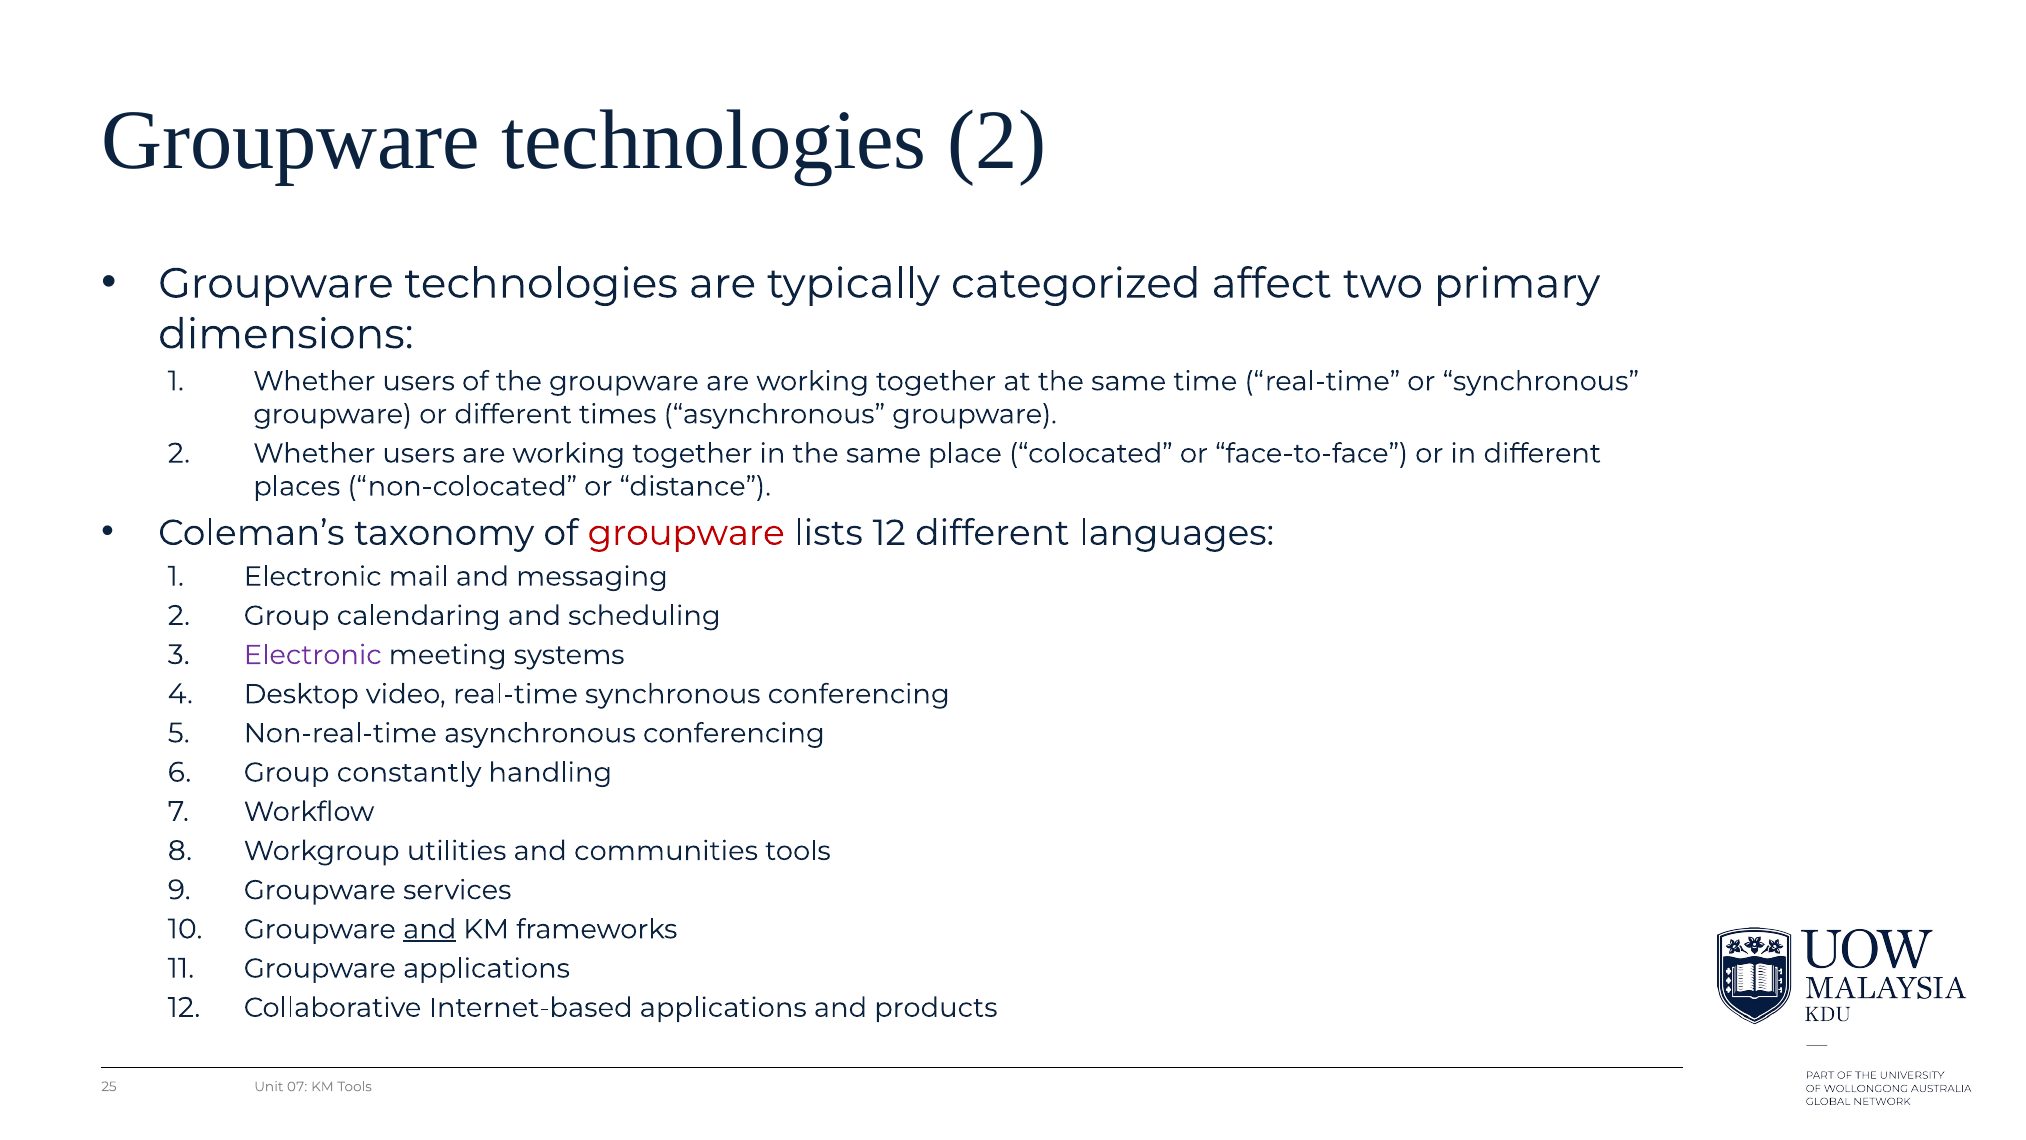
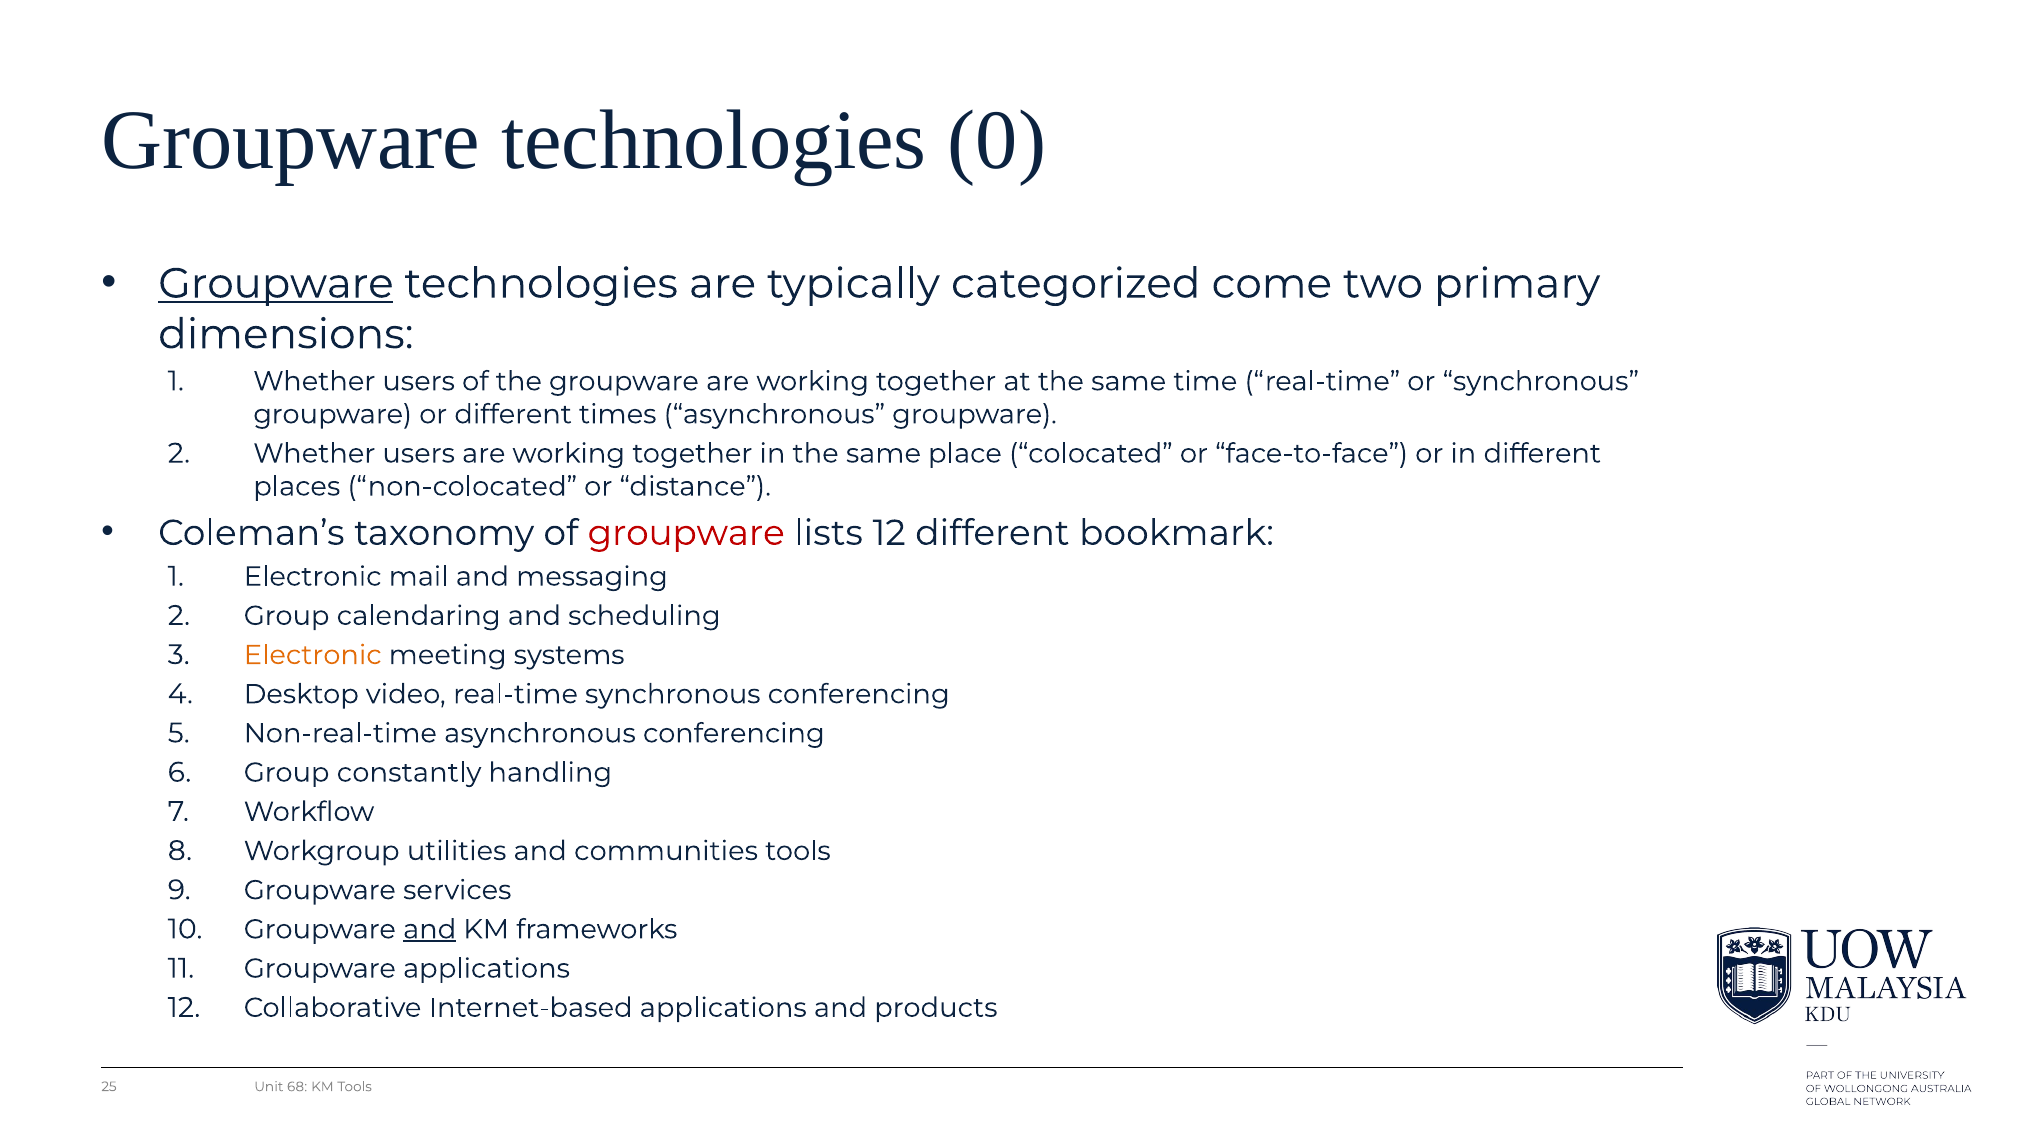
technologies 2: 2 -> 0
Groupware at (276, 284) underline: none -> present
affect: affect -> come
languages: languages -> bookmark
Electronic at (313, 655) colour: purple -> orange
07: 07 -> 68
